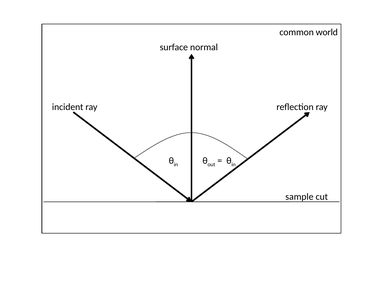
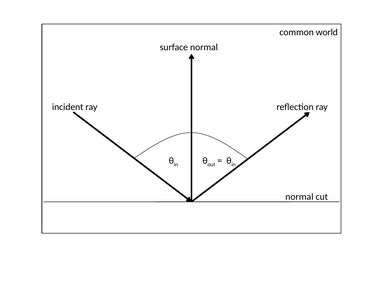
sample at (299, 197): sample -> normal
